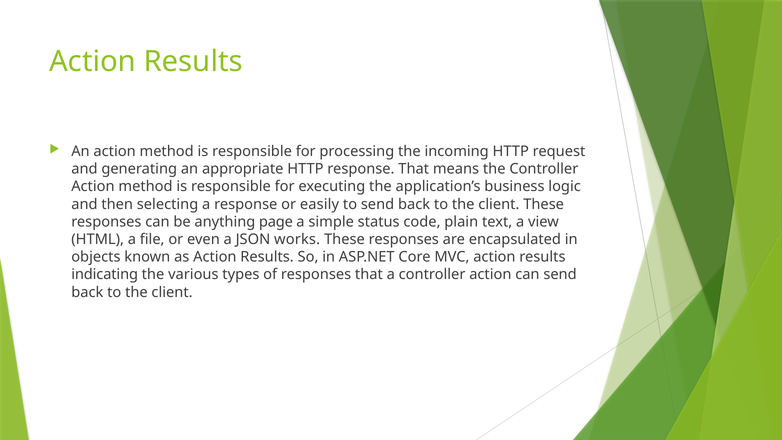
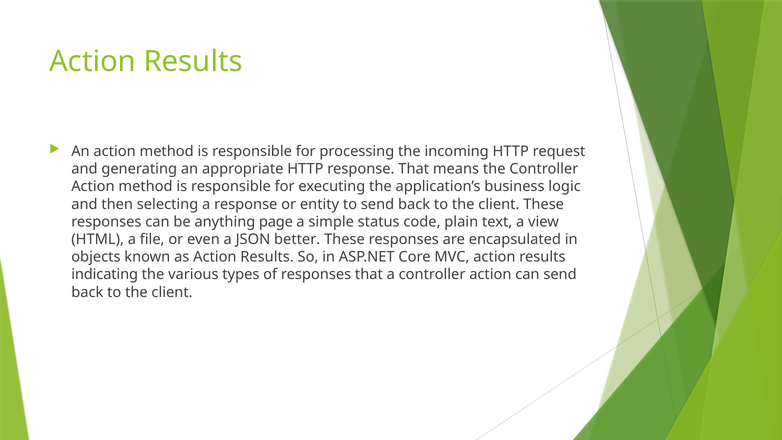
easily: easily -> entity
works: works -> better
